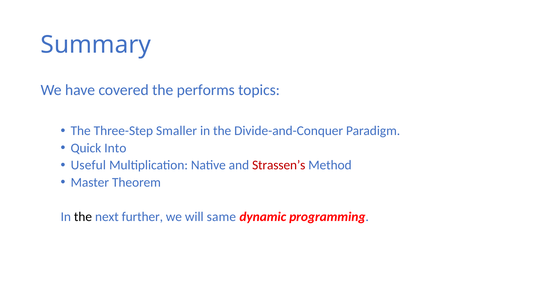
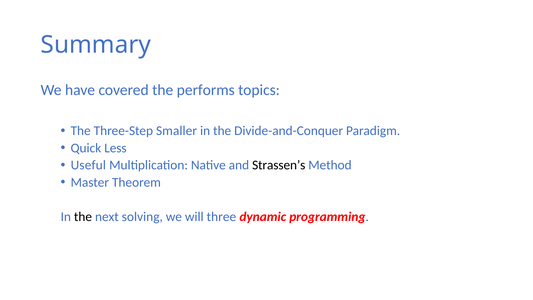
Into: Into -> Less
Strassen’s colour: red -> black
further: further -> solving
same: same -> three
